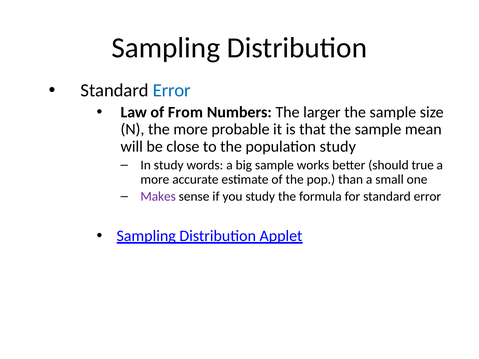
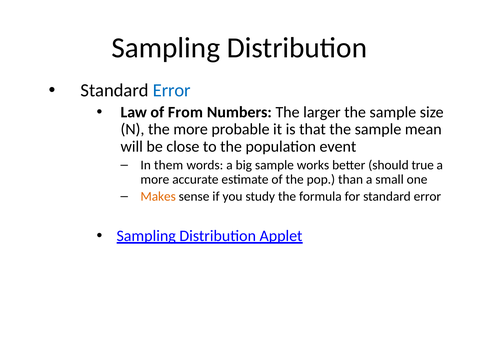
population study: study -> event
In study: study -> them
Makes colour: purple -> orange
